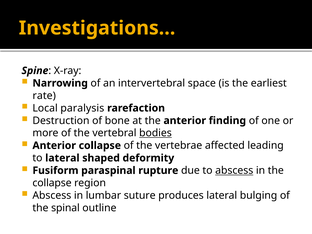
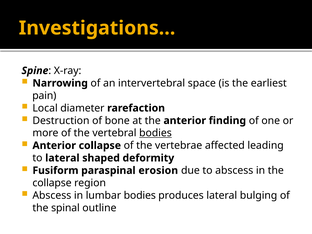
rate: rate -> pain
paralysis: paralysis -> diameter
rupture: rupture -> erosion
abscess at (234, 171) underline: present -> none
lumbar suture: suture -> bodies
